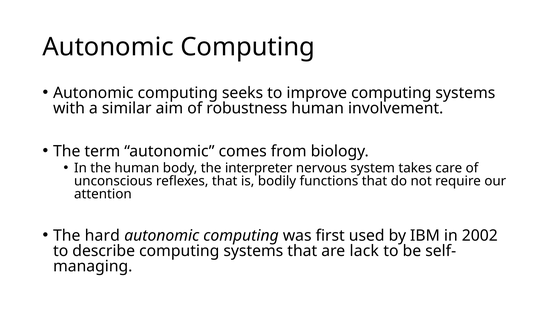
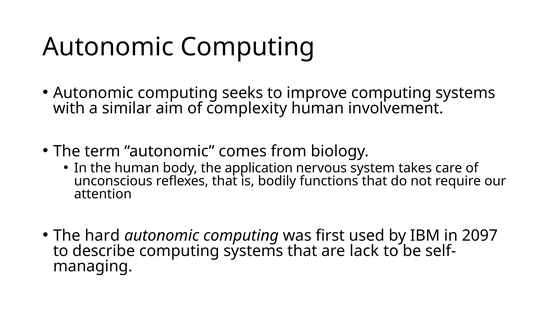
robustness: robustness -> complexity
interpreter: interpreter -> application
2002: 2002 -> 2097
